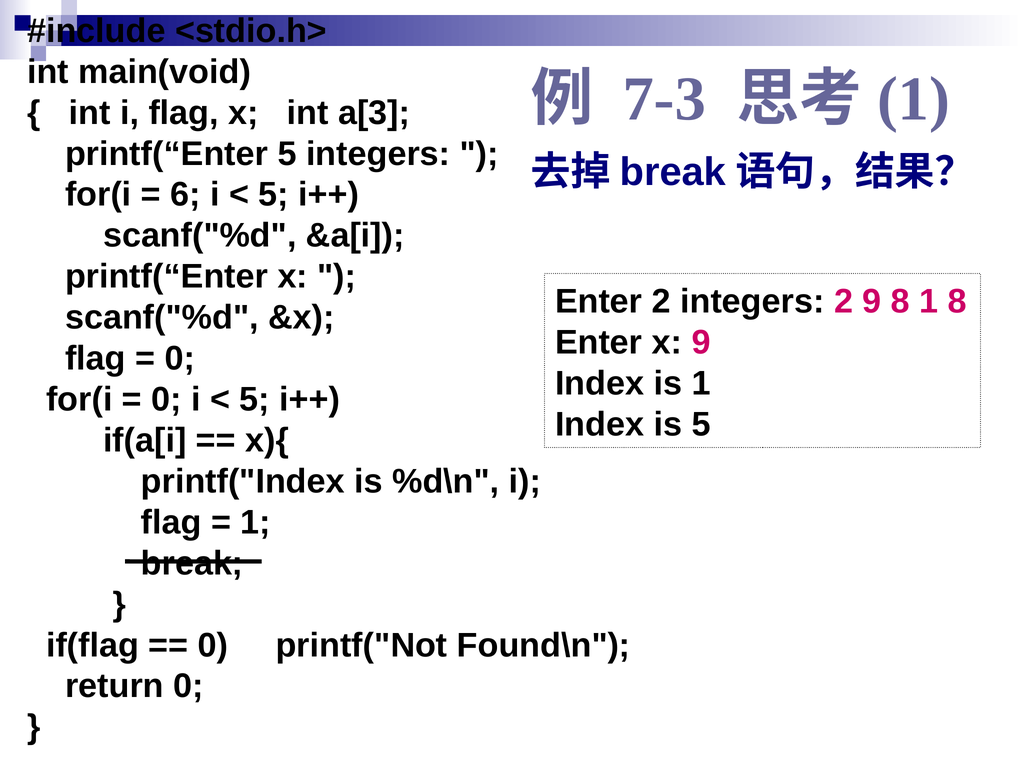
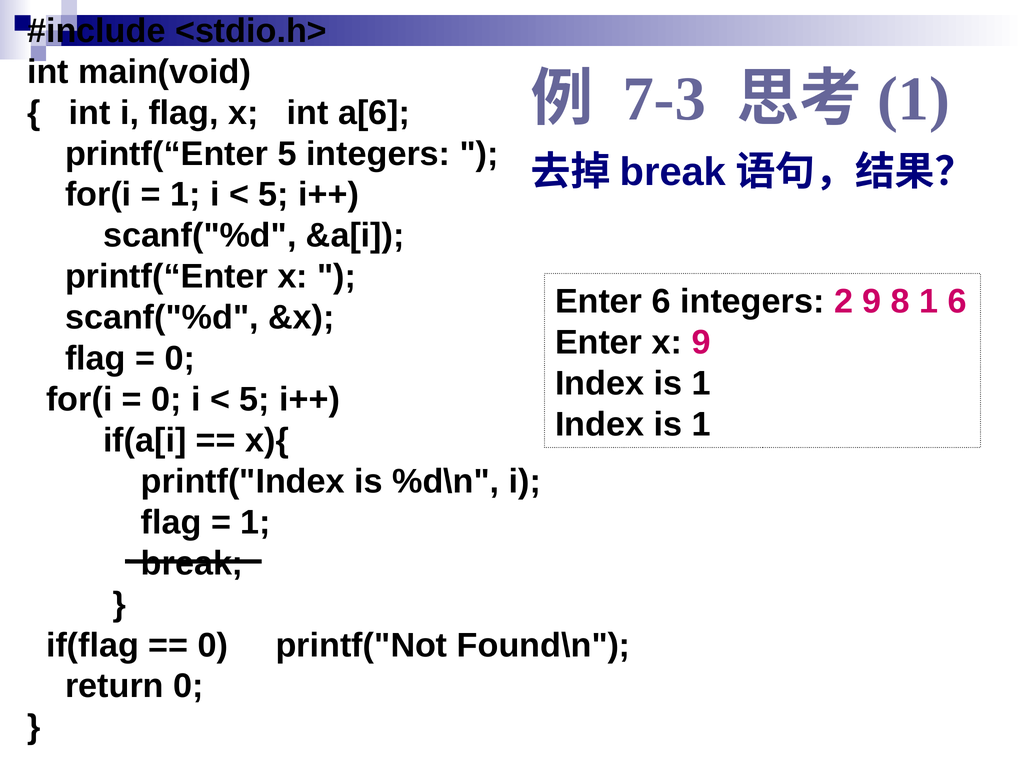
a[3: a[3 -> a[6
6 at (185, 195): 6 -> 1
Enter 2: 2 -> 6
1 8: 8 -> 6
5 at (701, 425): 5 -> 1
